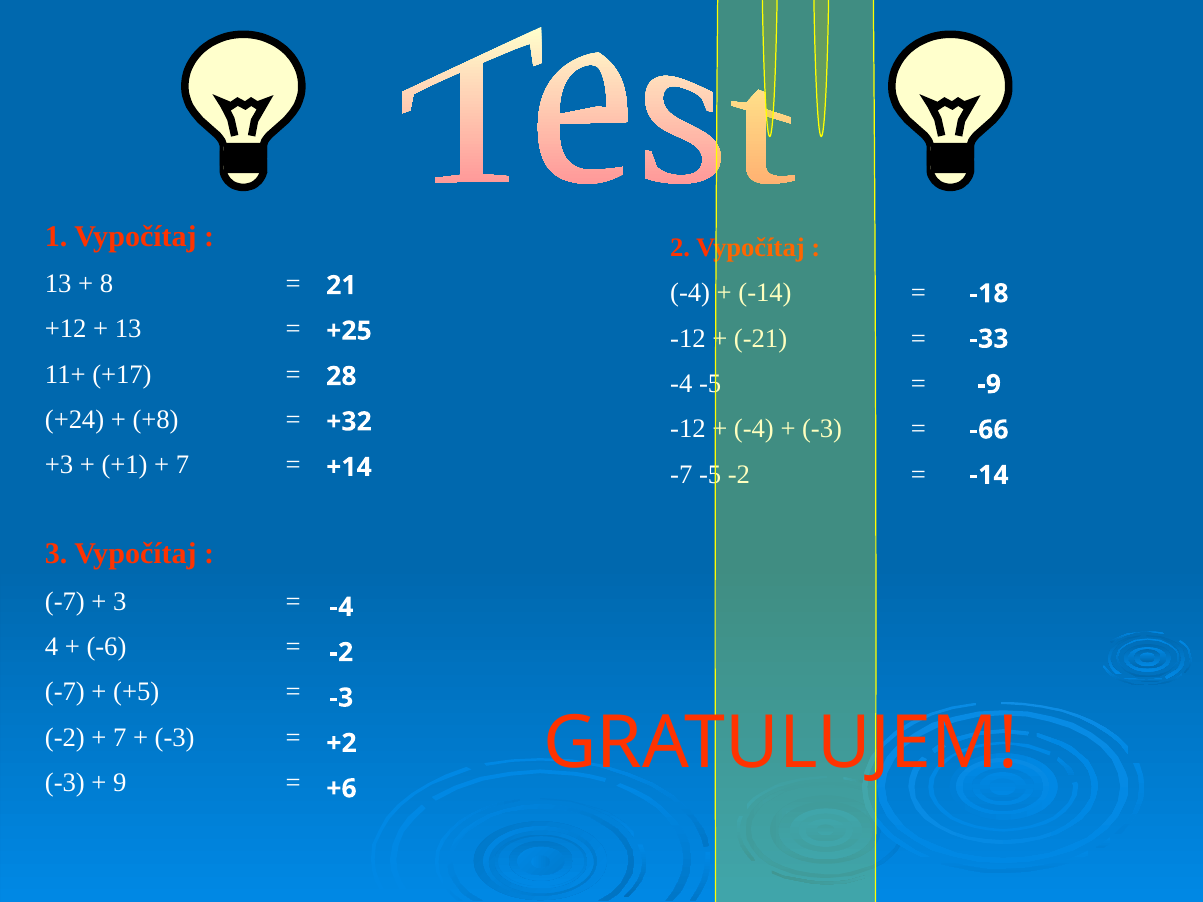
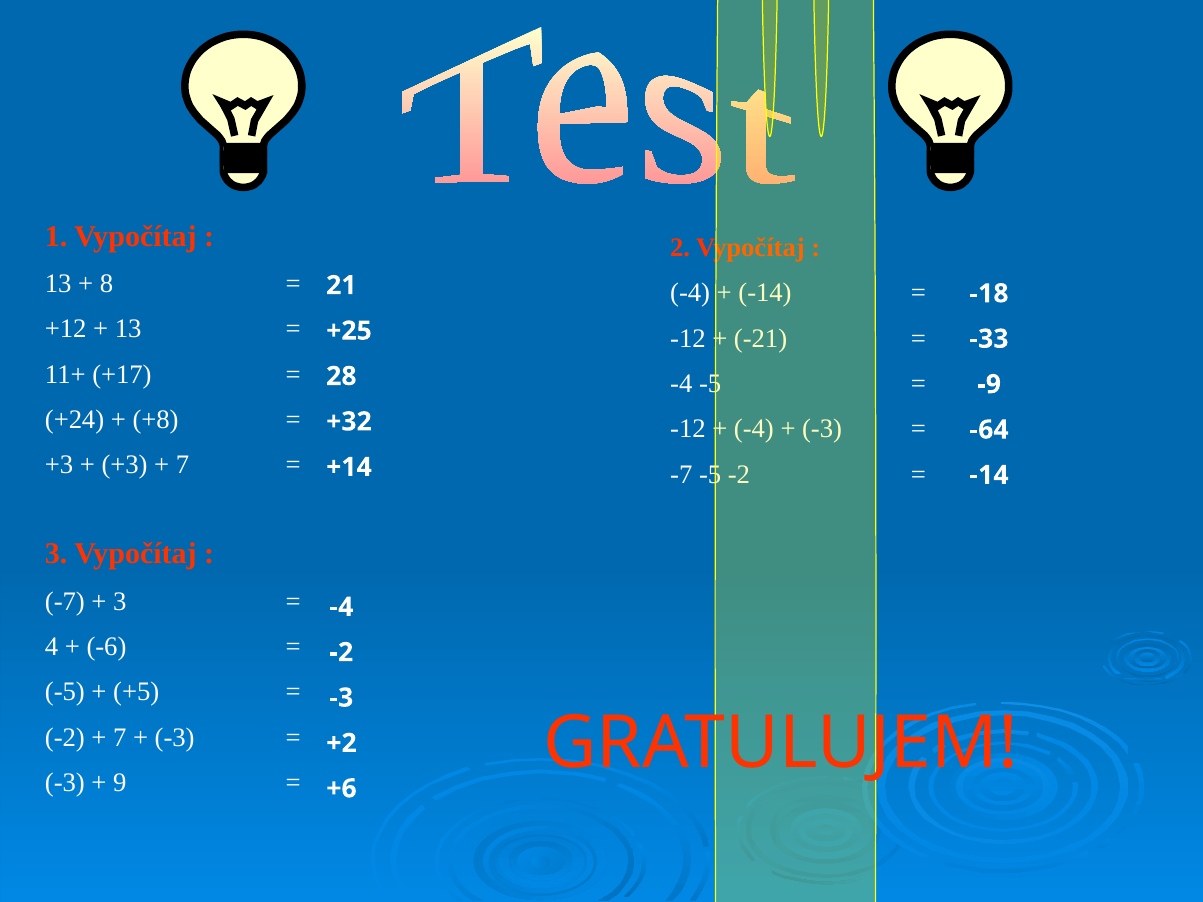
-66: -66 -> -64
+1 at (125, 465): +1 -> +3
-7 at (65, 692): -7 -> -5
